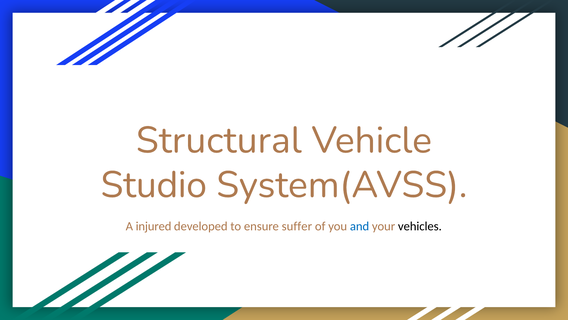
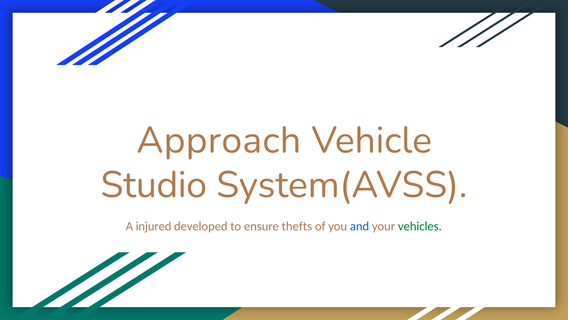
Structural: Structural -> Approach
suffer: suffer -> thefts
vehicles colour: black -> green
